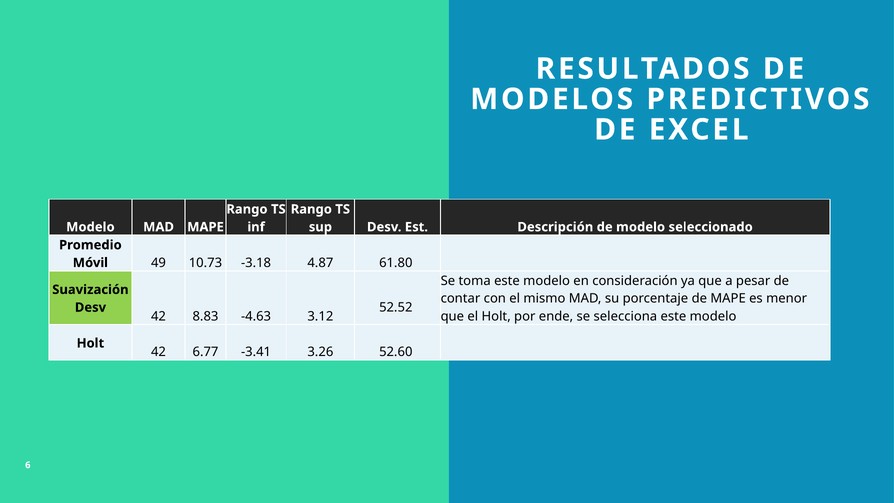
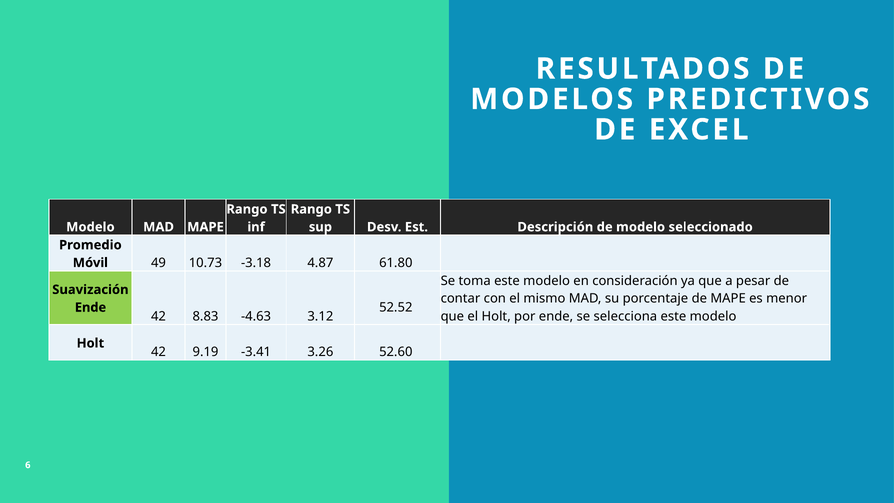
Desv at (90, 307): Desv -> Ende
6.77: 6.77 -> 9.19
